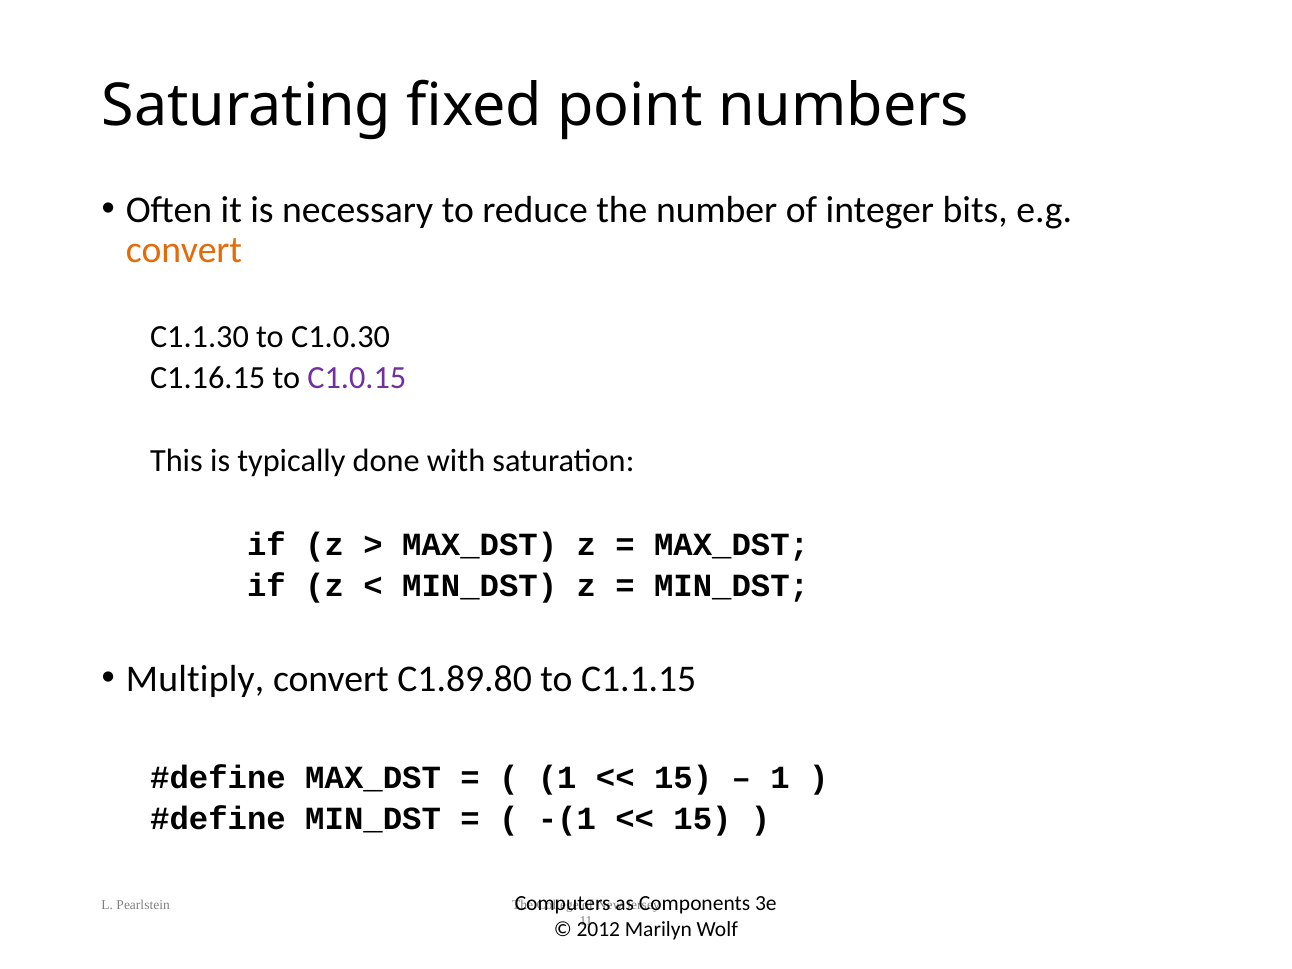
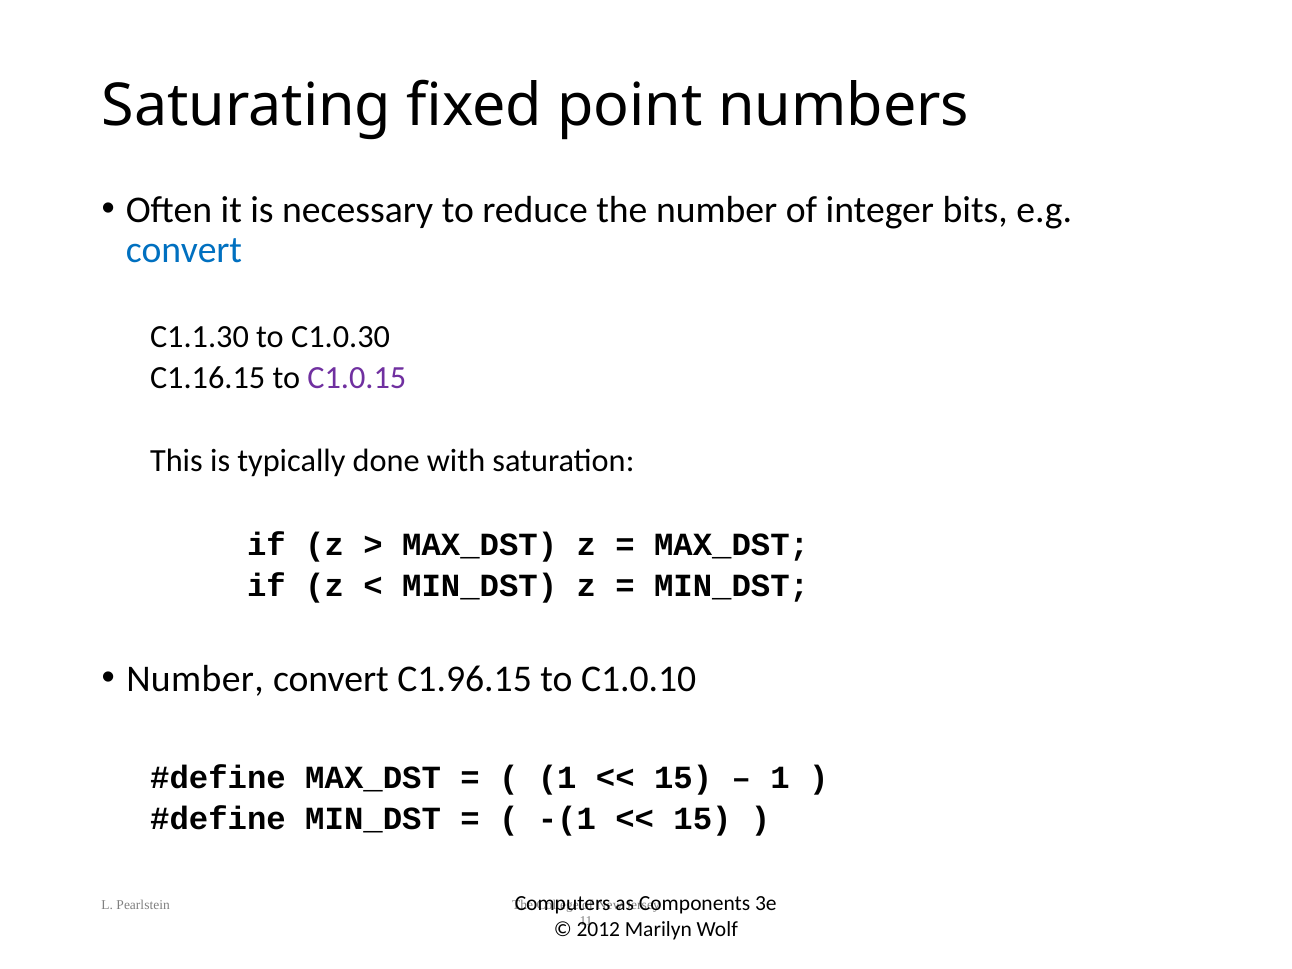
convert at (184, 250) colour: orange -> blue
Multiply at (195, 679): Multiply -> Number
C1.89.80: C1.89.80 -> C1.96.15
C1.1.15: C1.1.15 -> C1.0.10
